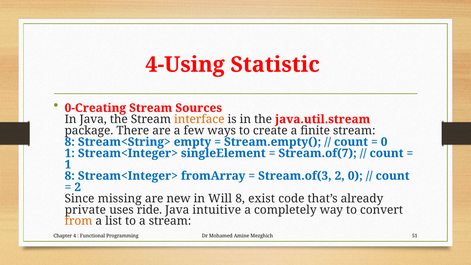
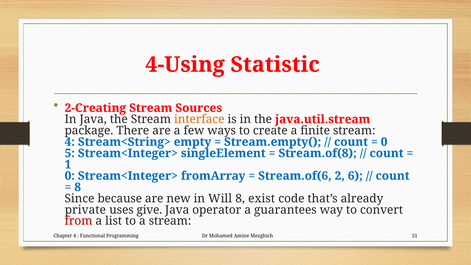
0-Creating: 0-Creating -> 2-Creating
8 at (70, 142): 8 -> 4
1 at (70, 153): 1 -> 5
Stream.of(7: Stream.of(7 -> Stream.of(8
8 at (70, 176): 8 -> 0
Stream.of(3: Stream.of(3 -> Stream.of(6
2 0: 0 -> 6
2 at (78, 187): 2 -> 8
missing: missing -> because
ride: ride -> give
intuitive: intuitive -> operator
completely: completely -> guarantees
from colour: orange -> red
